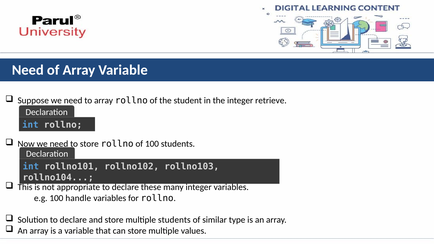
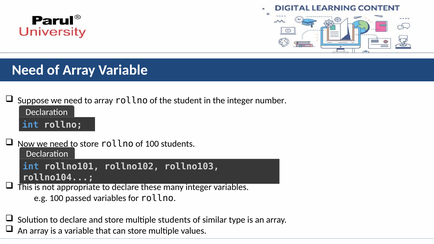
retrieve: retrieve -> number
handle: handle -> passed
